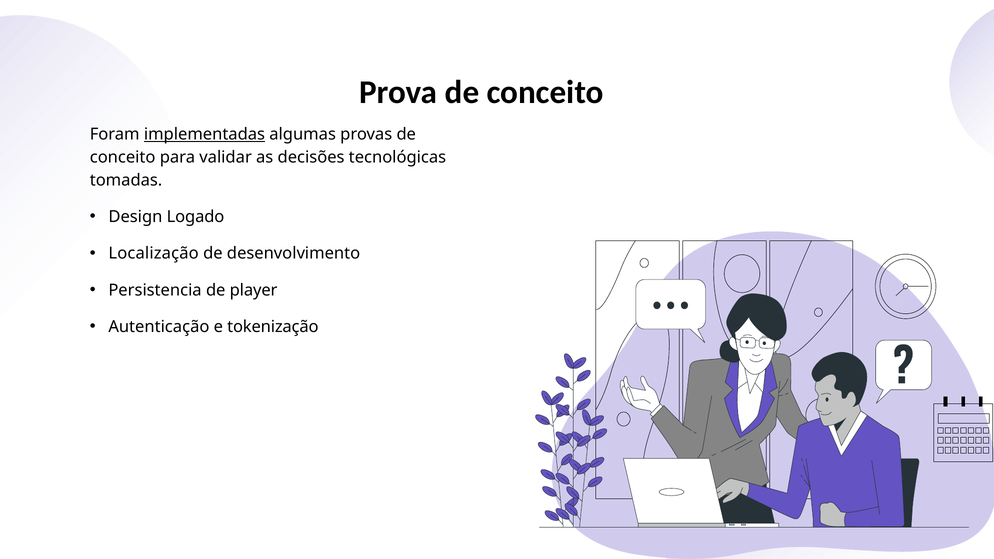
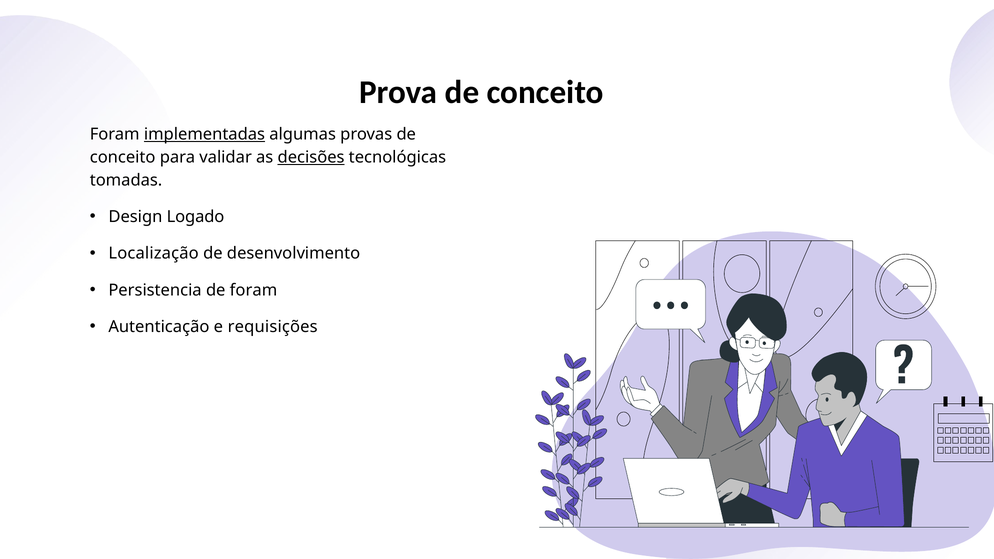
decisões underline: none -> present
de player: player -> foram
tokenização: tokenização -> requisições
